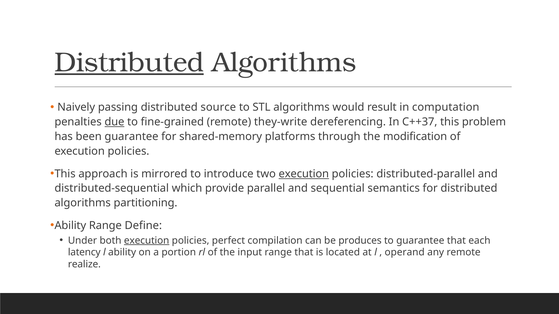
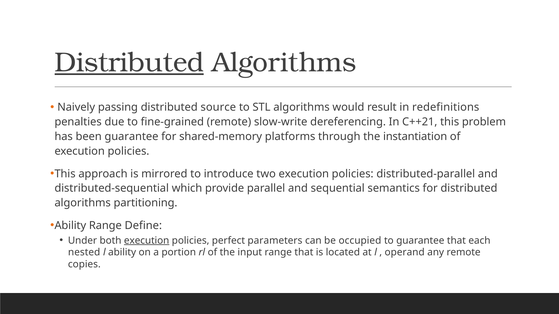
computation: computation -> redefinitions
due underline: present -> none
they-write: they-write -> slow-write
C++37: C++37 -> C++21
modification: modification -> instantiation
execution at (304, 174) underline: present -> none
compilation: compilation -> parameters
produces: produces -> occupied
latency: latency -> nested
realize: realize -> copies
